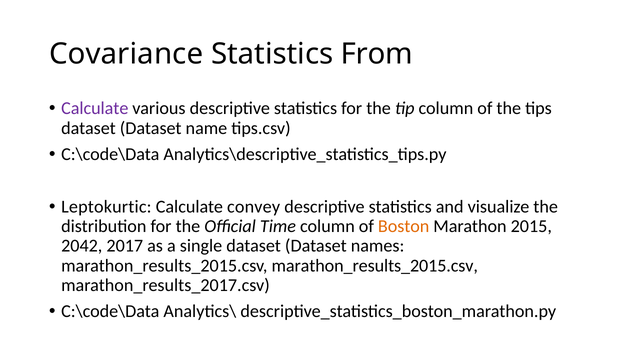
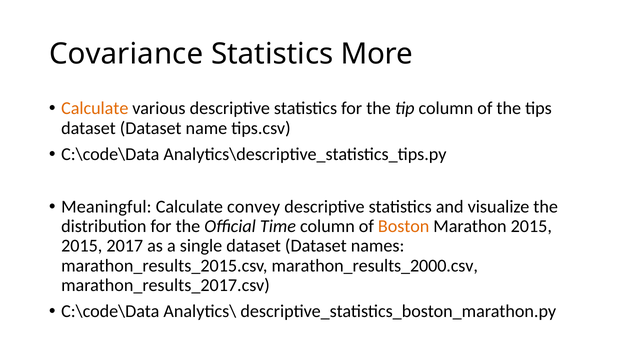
From: From -> More
Calculate at (95, 109) colour: purple -> orange
Leptokurtic: Leptokurtic -> Meaningful
2042 at (82, 246): 2042 -> 2015
marathon_results_2015.csv marathon_results_2015.csv: marathon_results_2015.csv -> marathon_results_2000.csv
